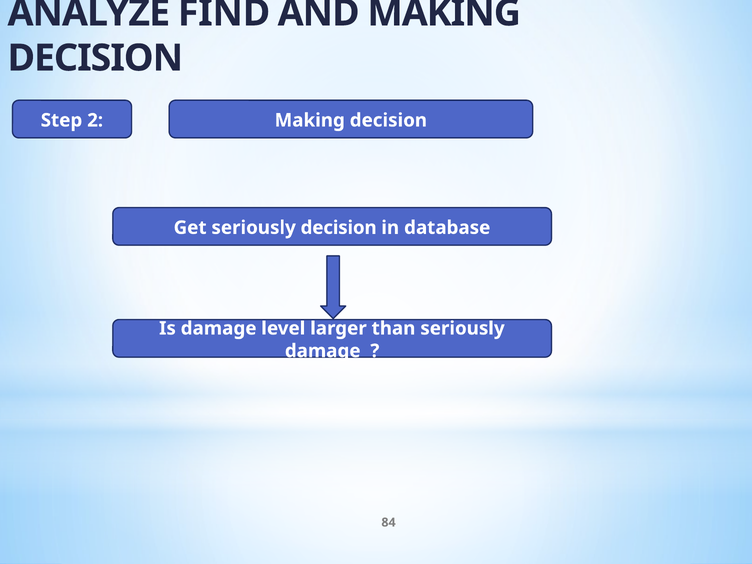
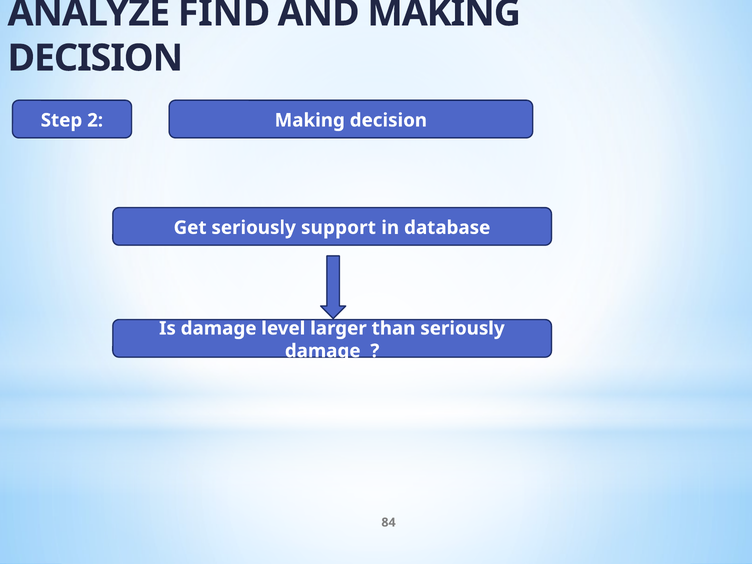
seriously decision: decision -> support
